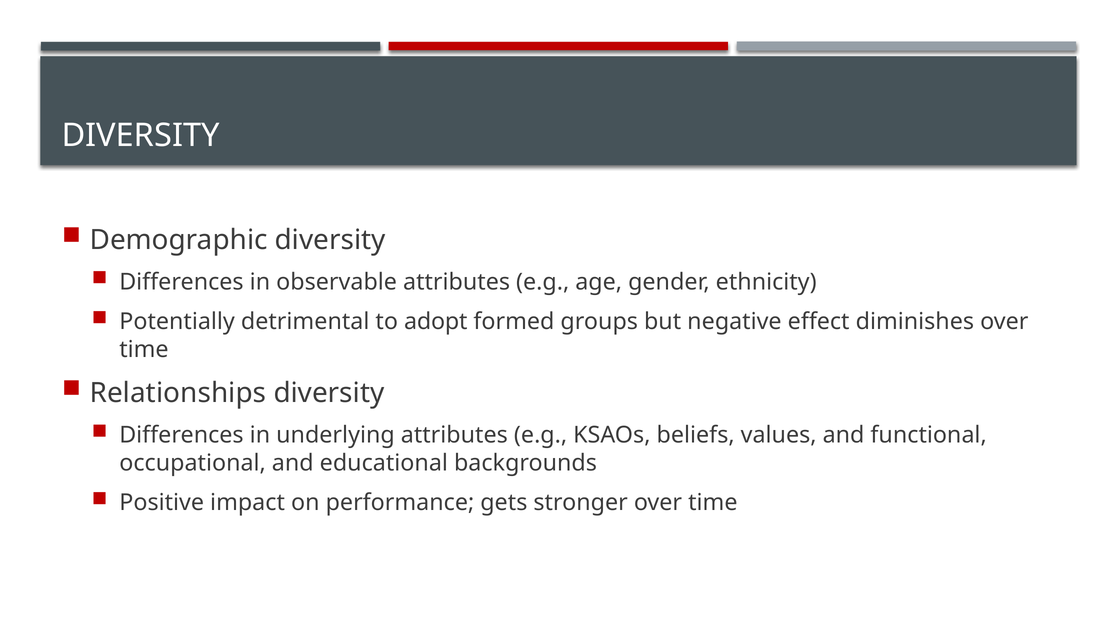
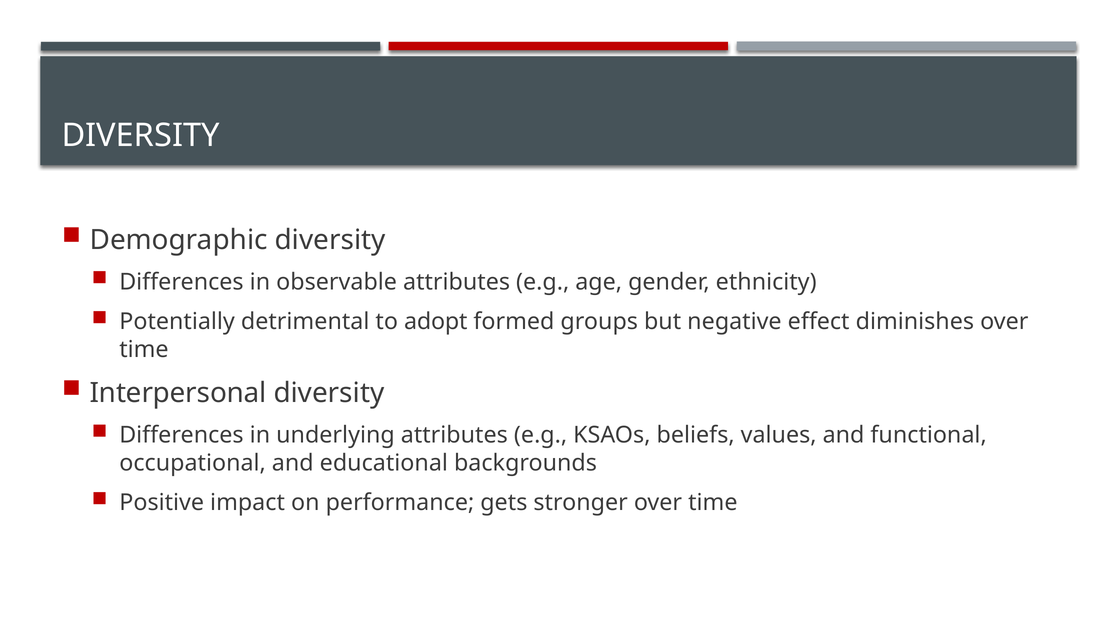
Relationships: Relationships -> Interpersonal
